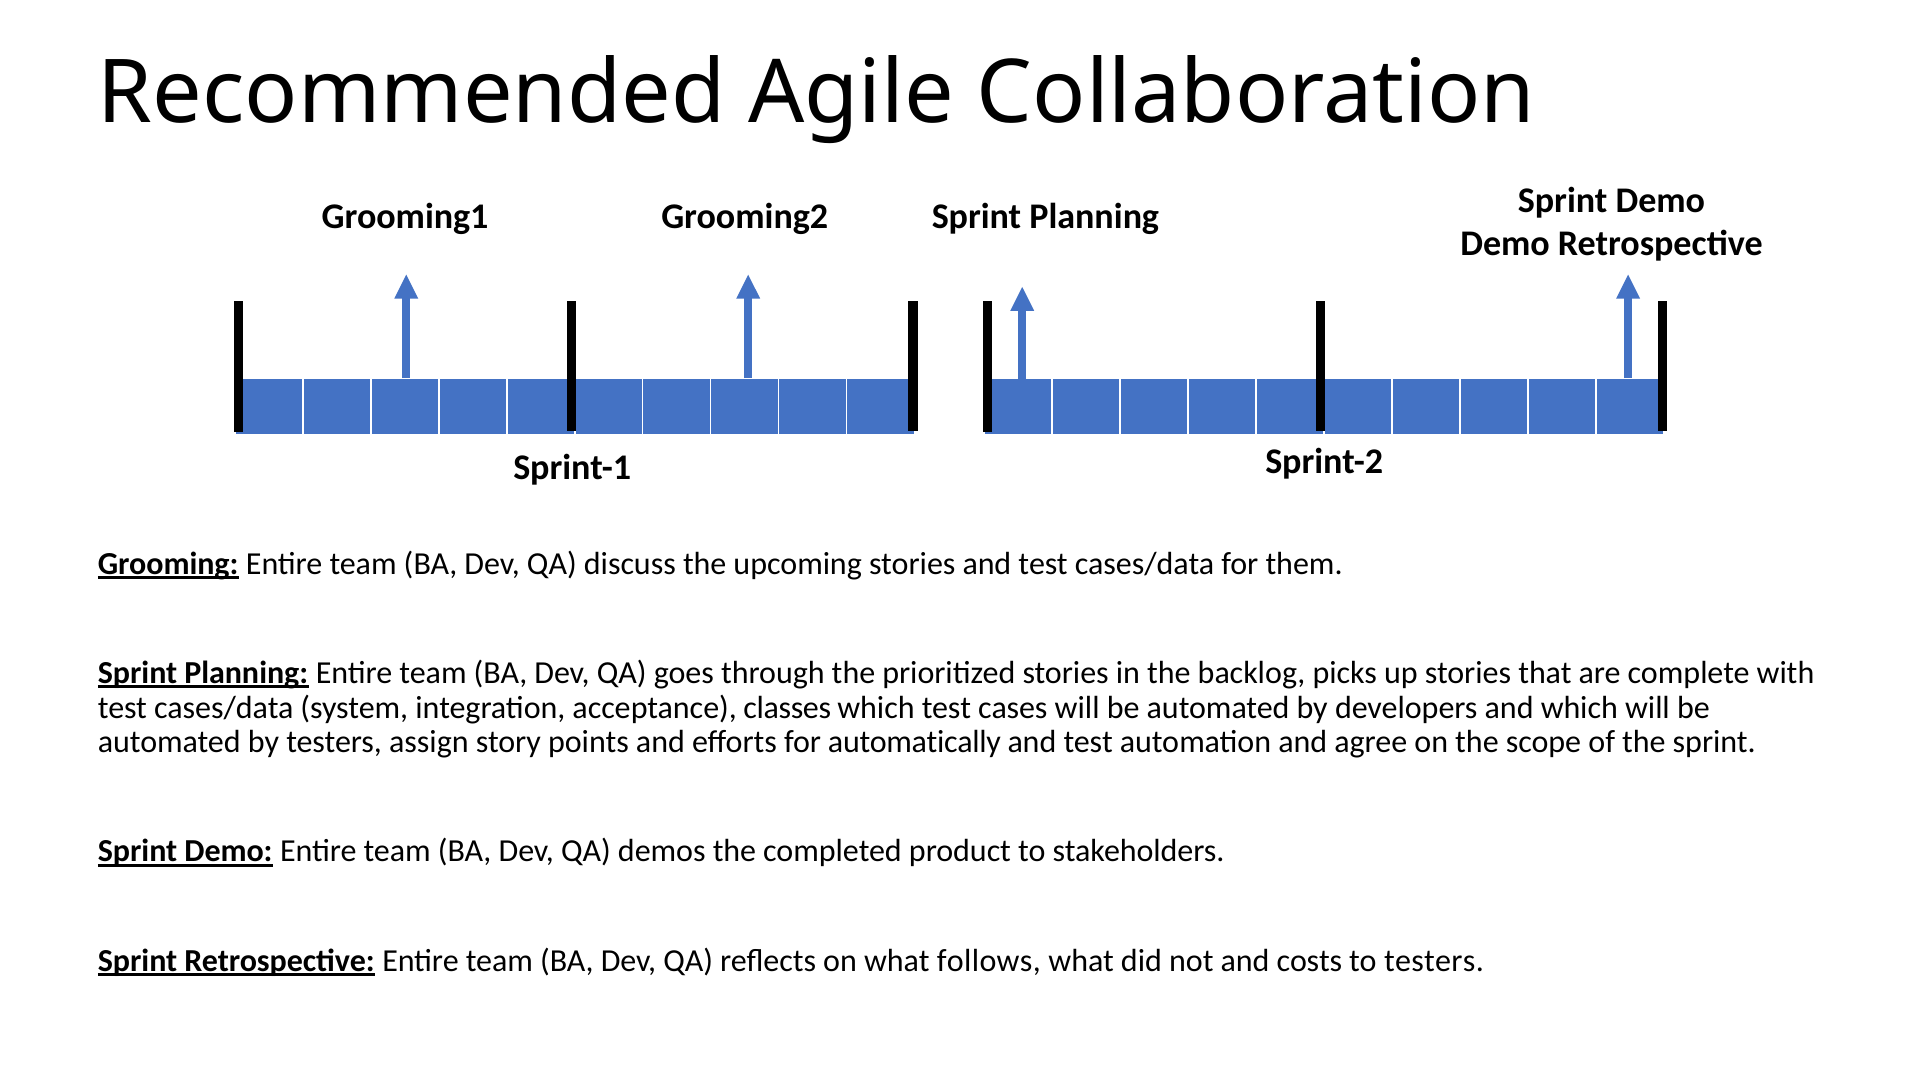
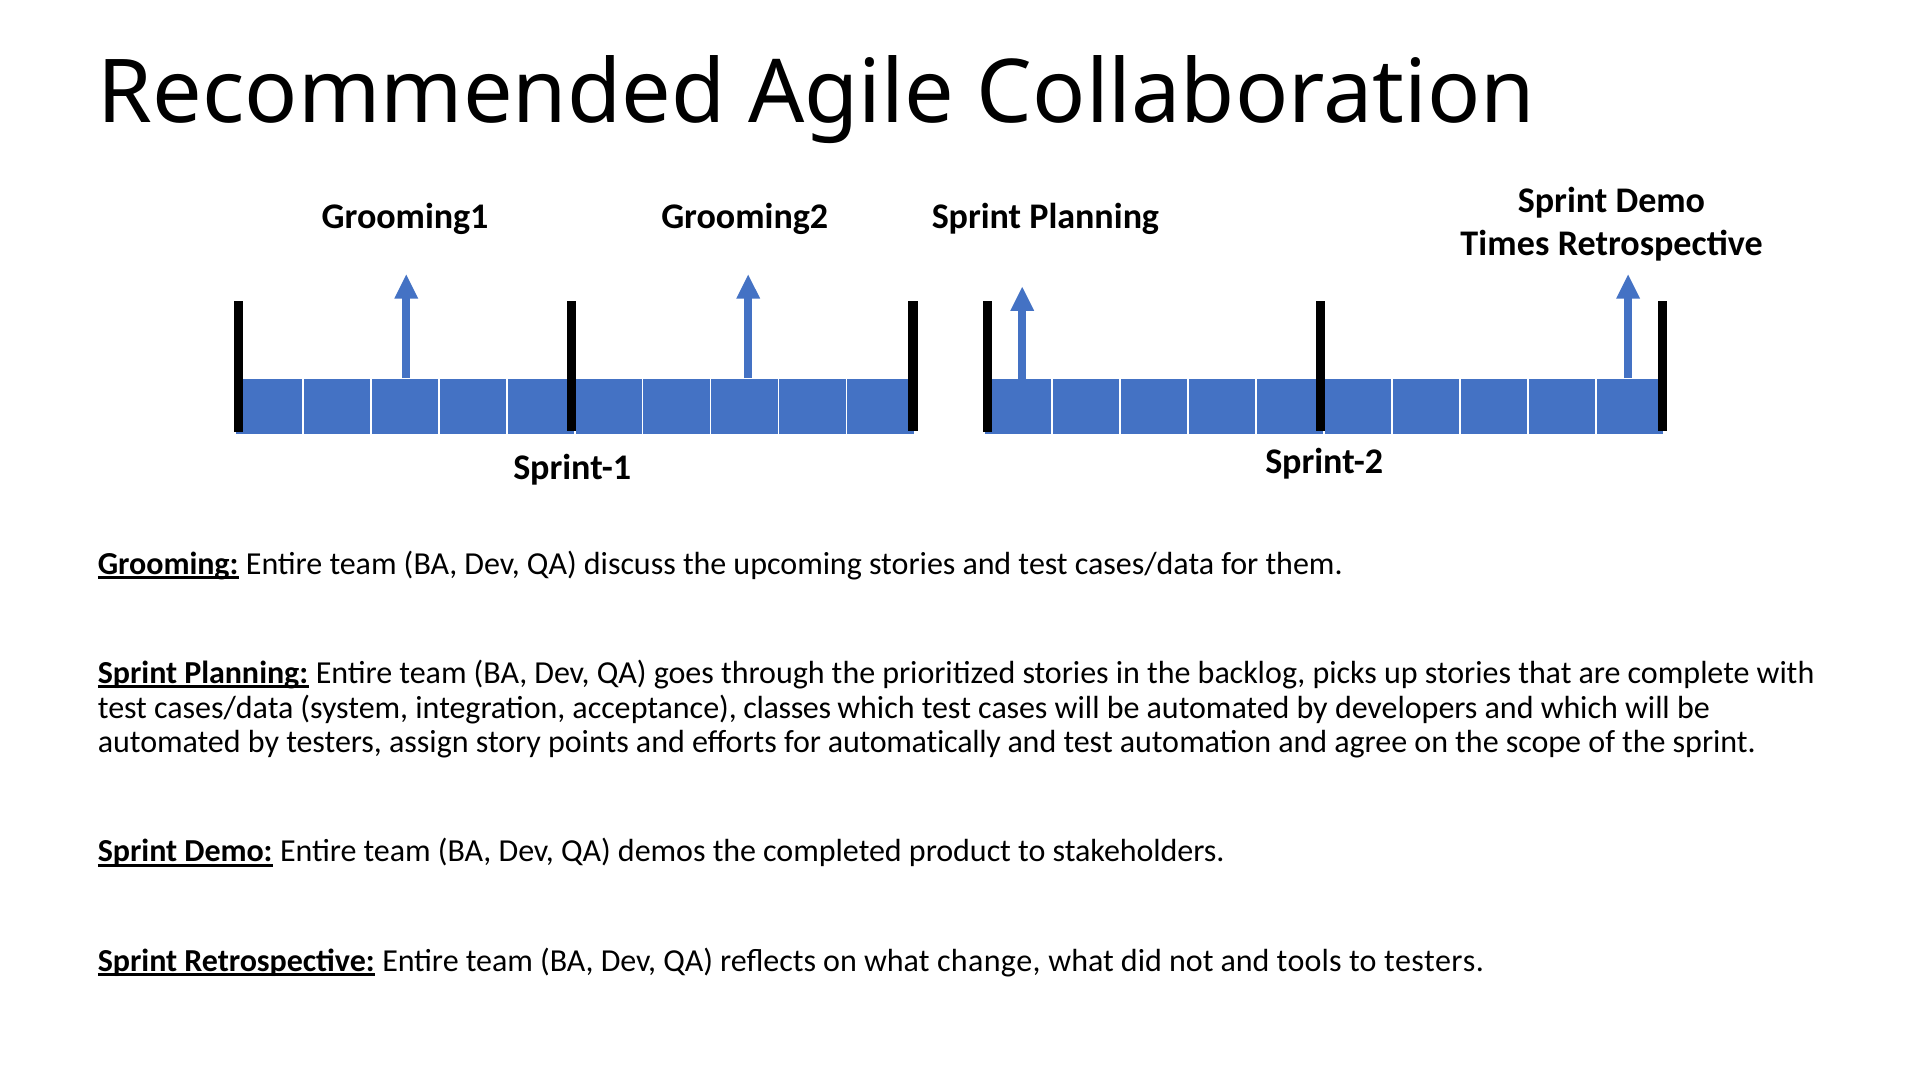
Demo at (1505, 244): Demo -> Times
follows: follows -> change
costs: costs -> tools
